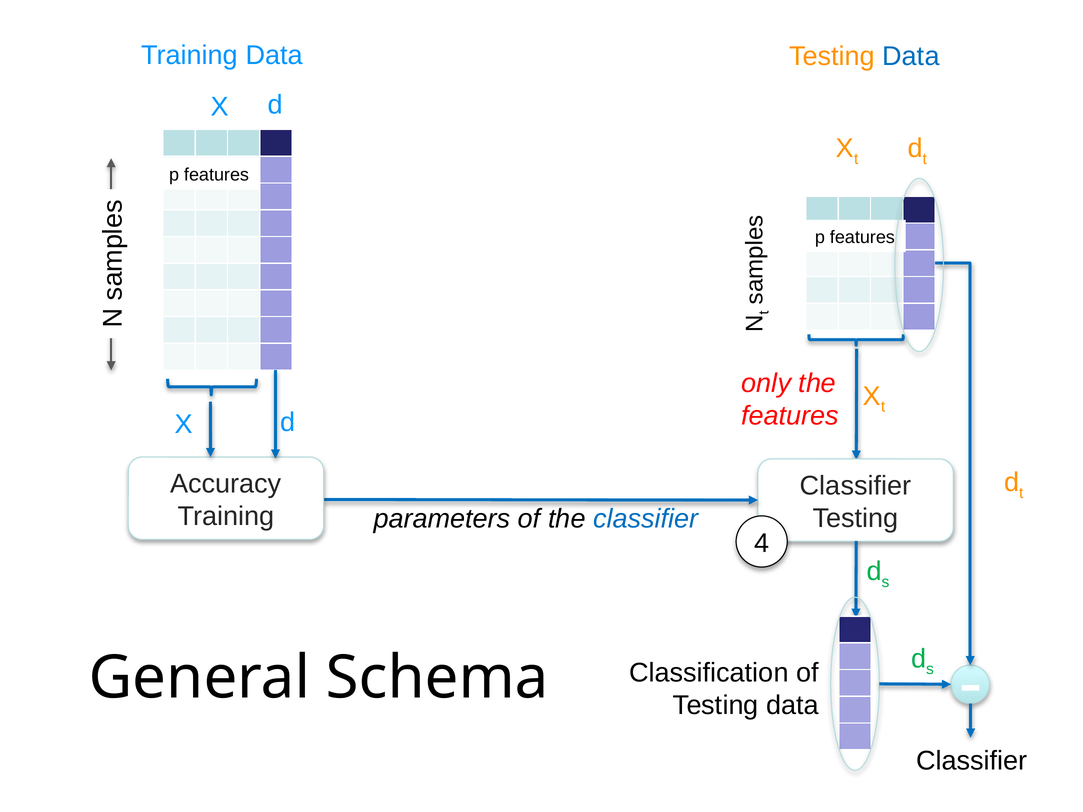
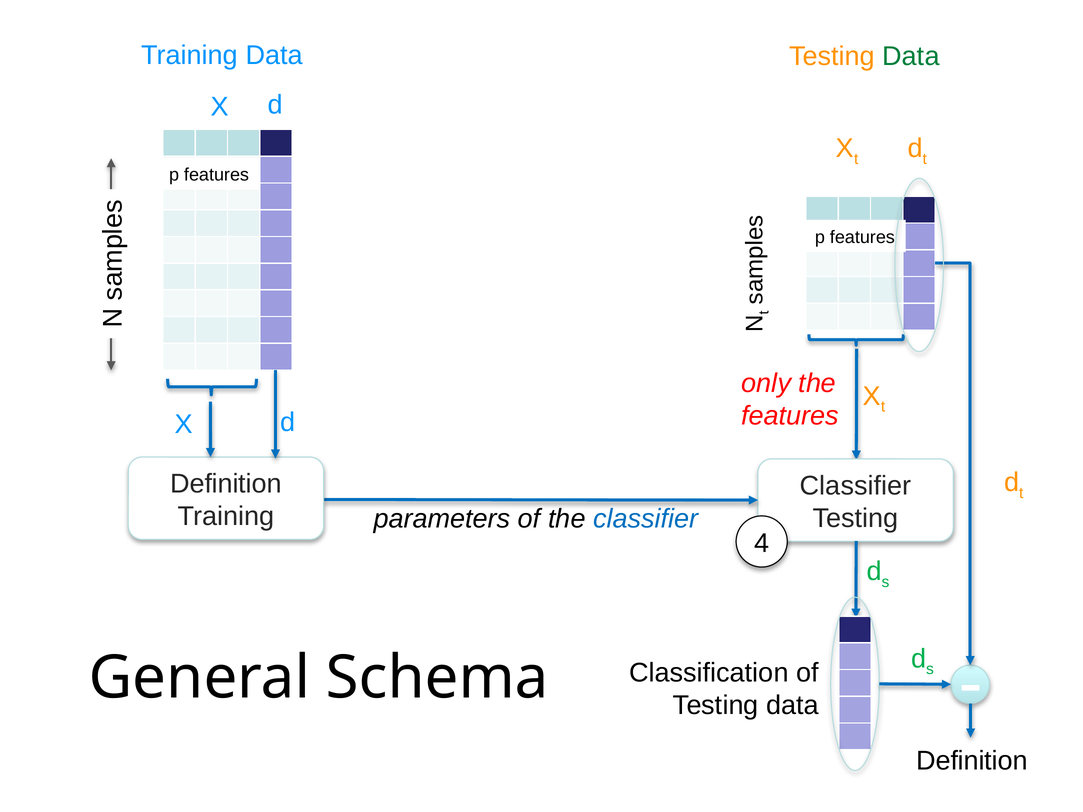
Data at (911, 56) colour: blue -> green
Accuracy at (226, 484): Accuracy -> Definition
Classifier at (972, 761): Classifier -> Definition
